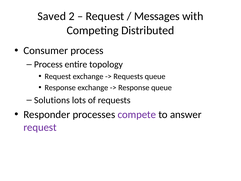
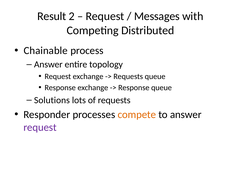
Saved: Saved -> Result
Consumer: Consumer -> Chainable
Process at (48, 64): Process -> Answer
compete colour: purple -> orange
